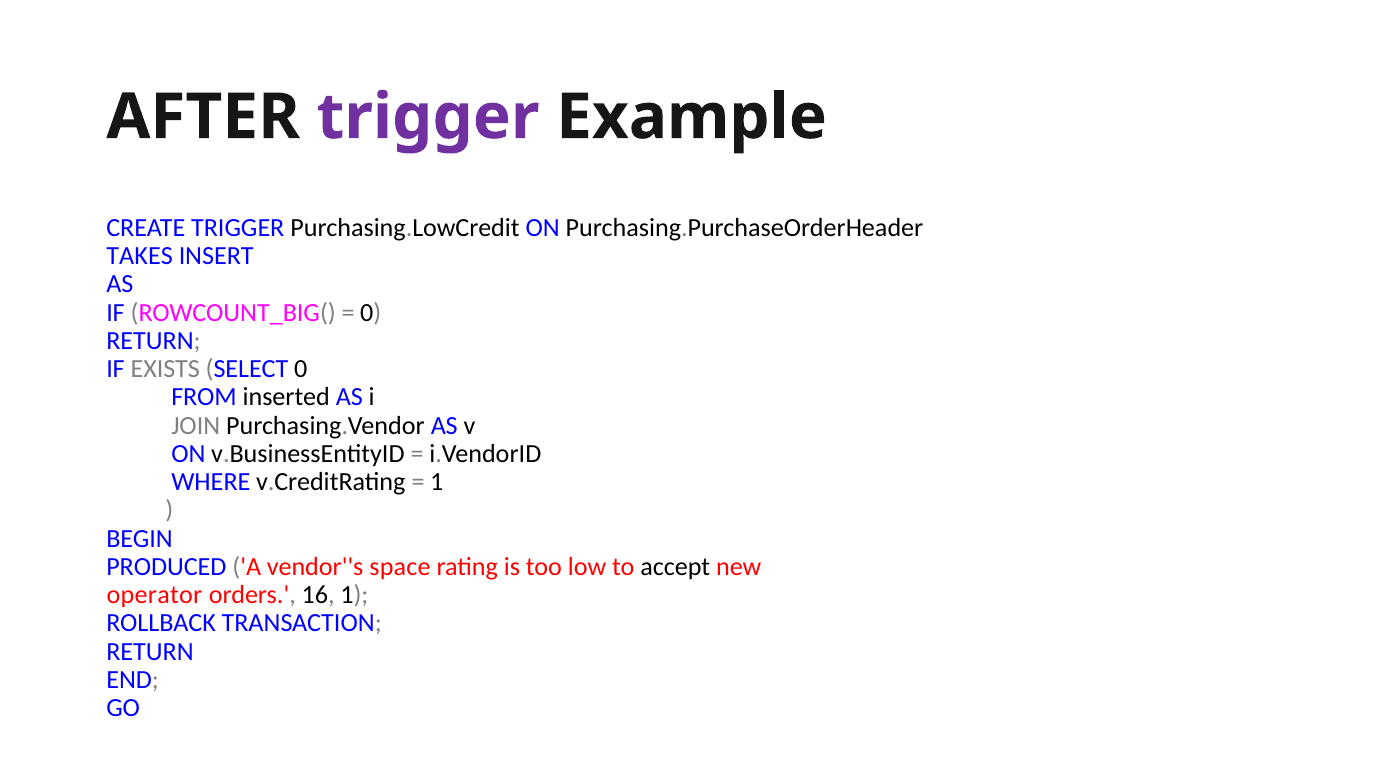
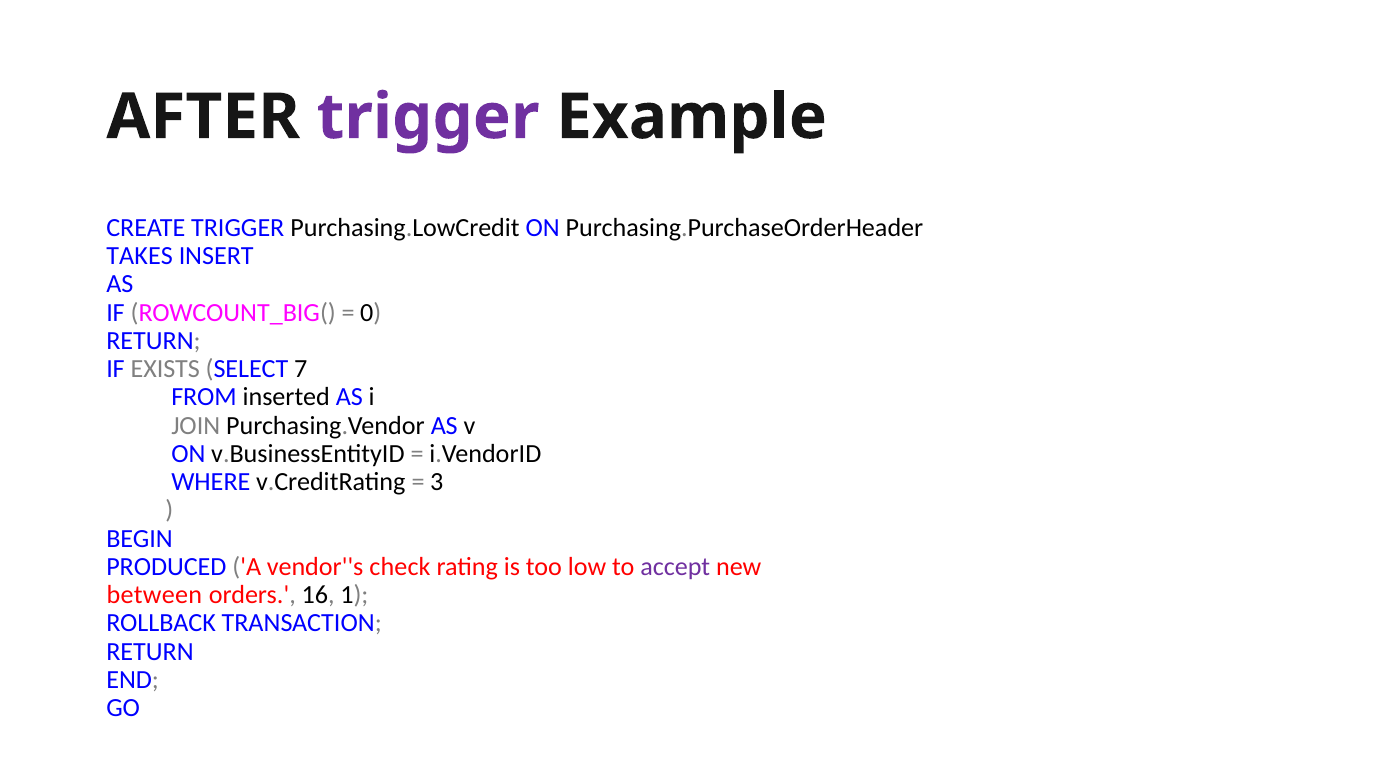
SELECT 0: 0 -> 7
1 at (437, 482): 1 -> 3
space: space -> check
accept colour: black -> purple
operator: operator -> between
